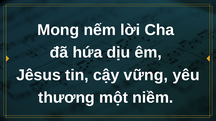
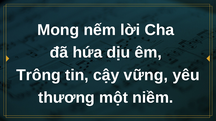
Jêsus: Jêsus -> Trông
